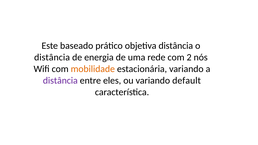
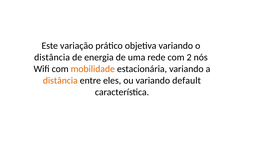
baseado: baseado -> variação
objetiva distância: distância -> variando
distância at (60, 81) colour: purple -> orange
